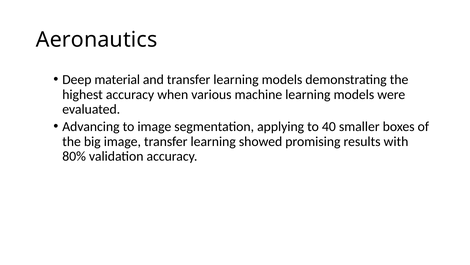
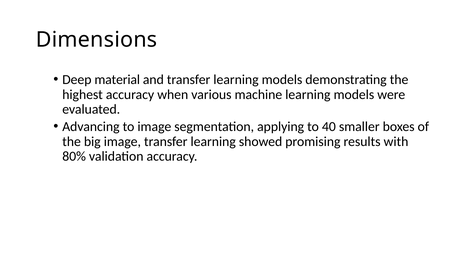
Aeronautics: Aeronautics -> Dimensions
